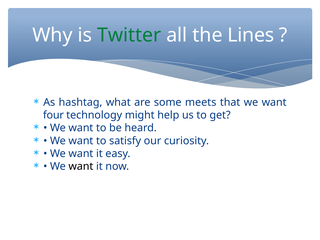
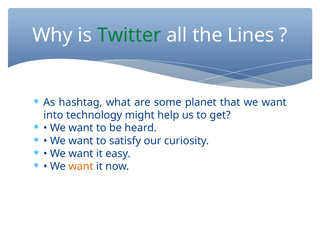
meets: meets -> planet
four: four -> into
want at (81, 166) colour: black -> orange
